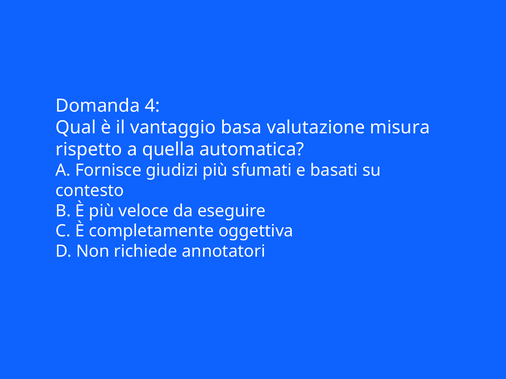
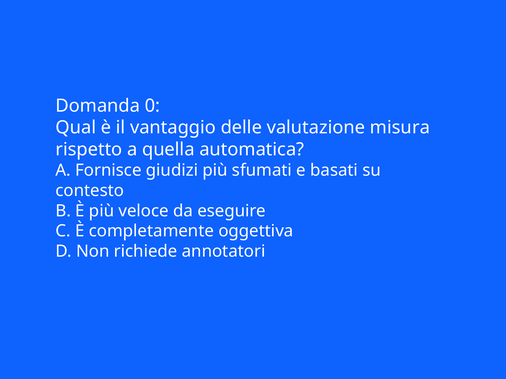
4: 4 -> 0
basa: basa -> delle
